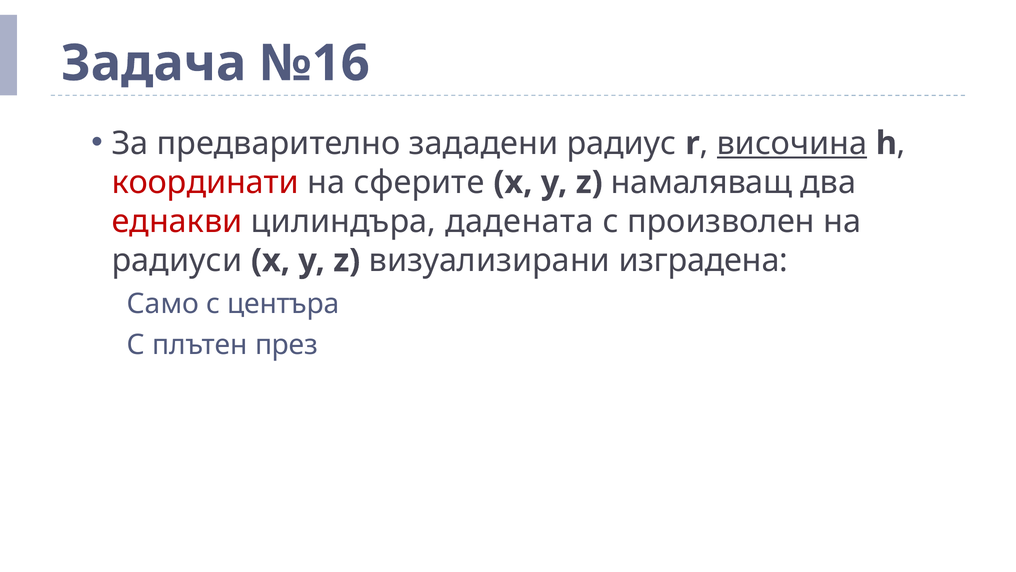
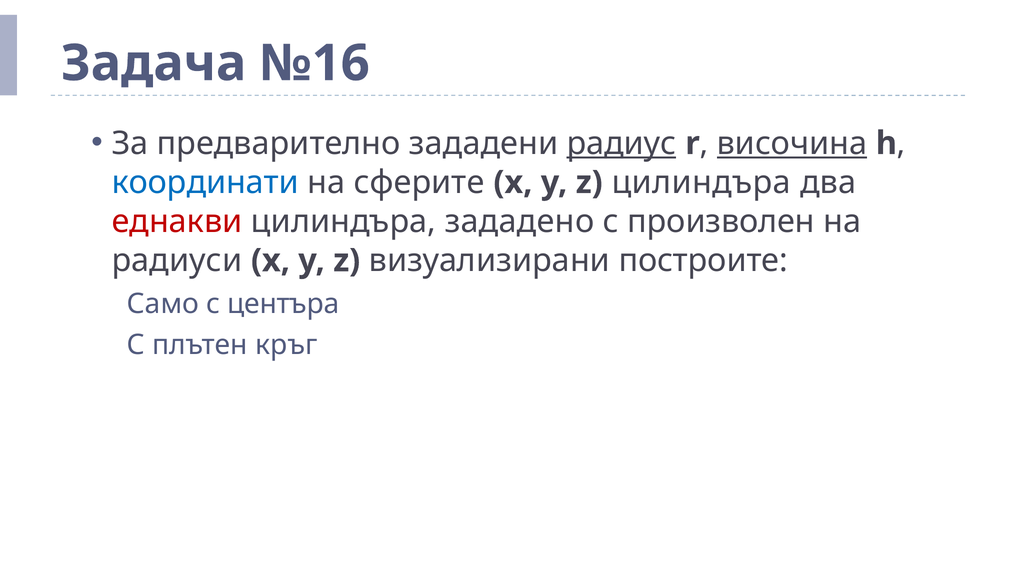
радиус underline: none -> present
координати colour: red -> blue
z намаляващ: намаляващ -> цилиндъра
дадената: дадената -> зададено
изградена: изградена -> построите
през: през -> кръг
